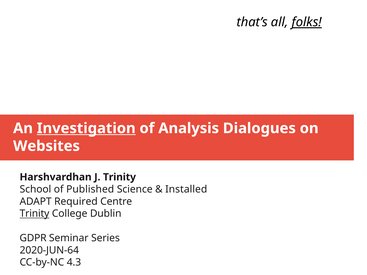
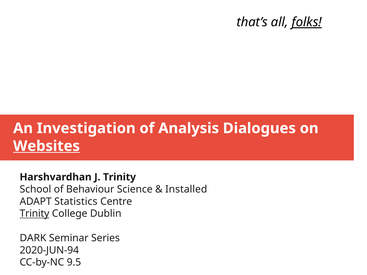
Investigation underline: present -> none
Websites underline: none -> present
Published: Published -> Behaviour
Required: Required -> Statistics
GDPR: GDPR -> DARK
2020-JUN-64: 2020-JUN-64 -> 2020-JUN-94
4.3: 4.3 -> 9.5
